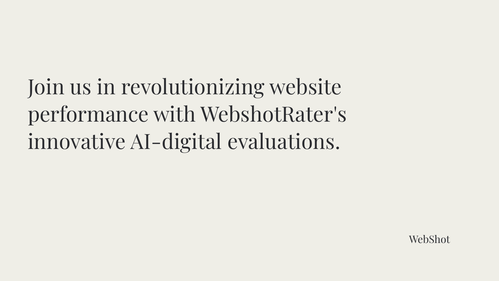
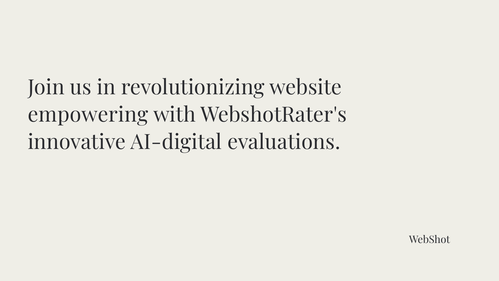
performance: performance -> empowering
